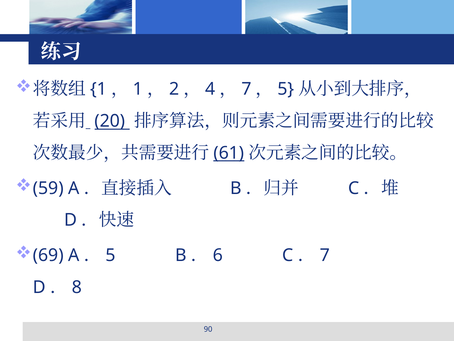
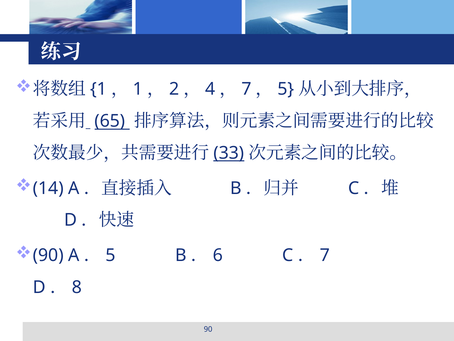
20: 20 -> 65
61: 61 -> 33
59: 59 -> 14
69 at (48, 255): 69 -> 90
